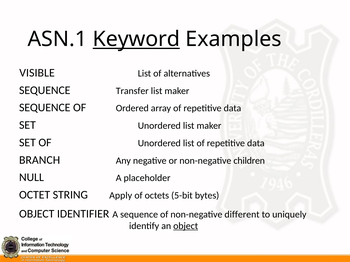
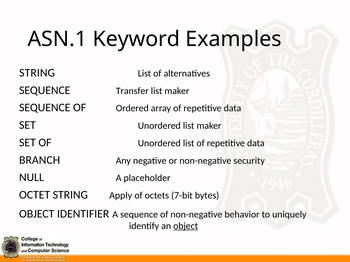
Keyword underline: present -> none
VISIBLE at (37, 73): VISIBLE -> STRING
children: children -> security
5-bit: 5-bit -> 7-bit
different: different -> behavior
